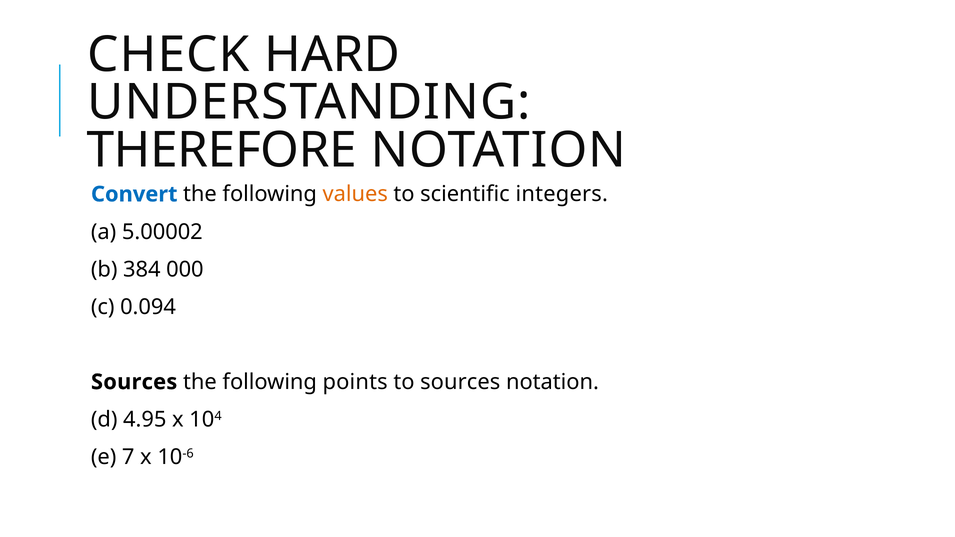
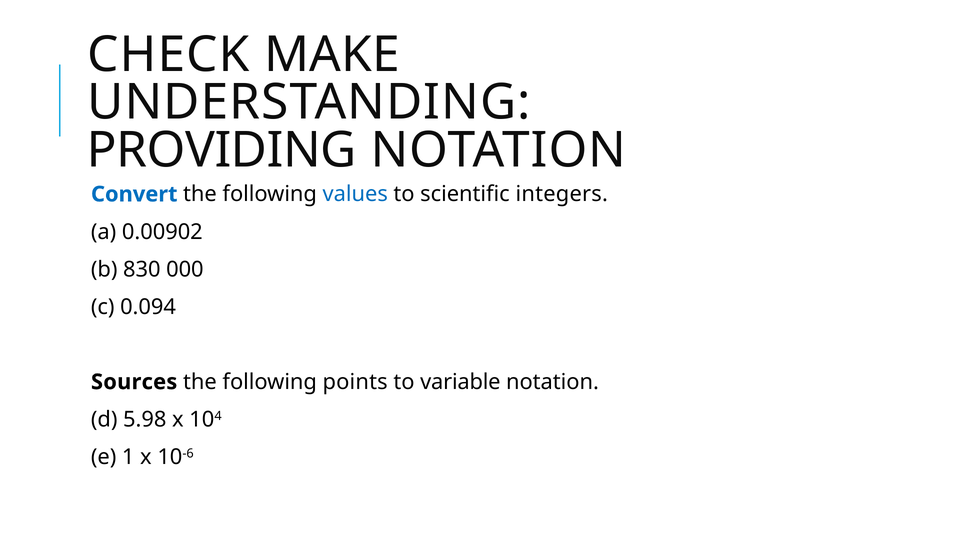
HARD: HARD -> MAKE
THEREFORE: THEREFORE -> PROVIDING
values colour: orange -> blue
5.00002: 5.00002 -> 0.00902
384: 384 -> 830
to sources: sources -> variable
4.95: 4.95 -> 5.98
7: 7 -> 1
